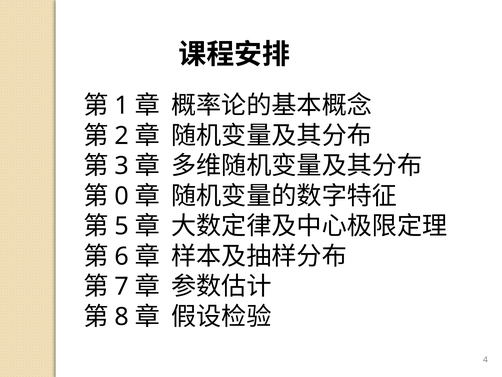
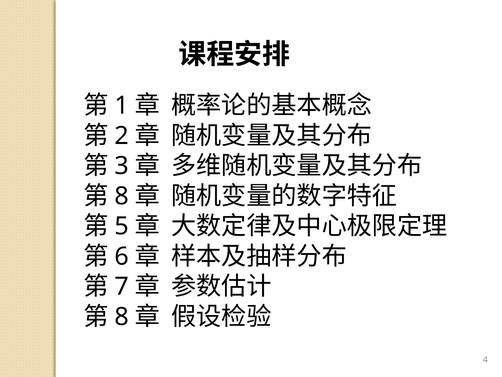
0 at (122, 196): 0 -> 8
